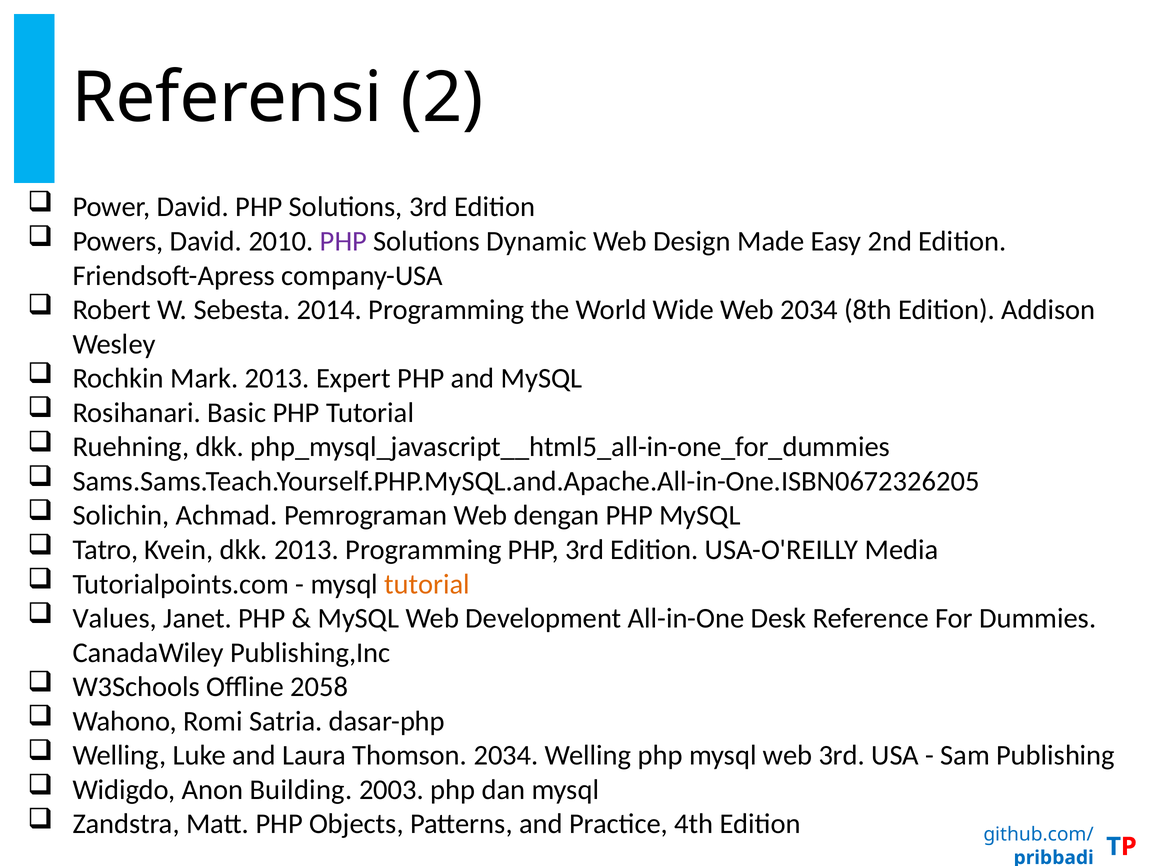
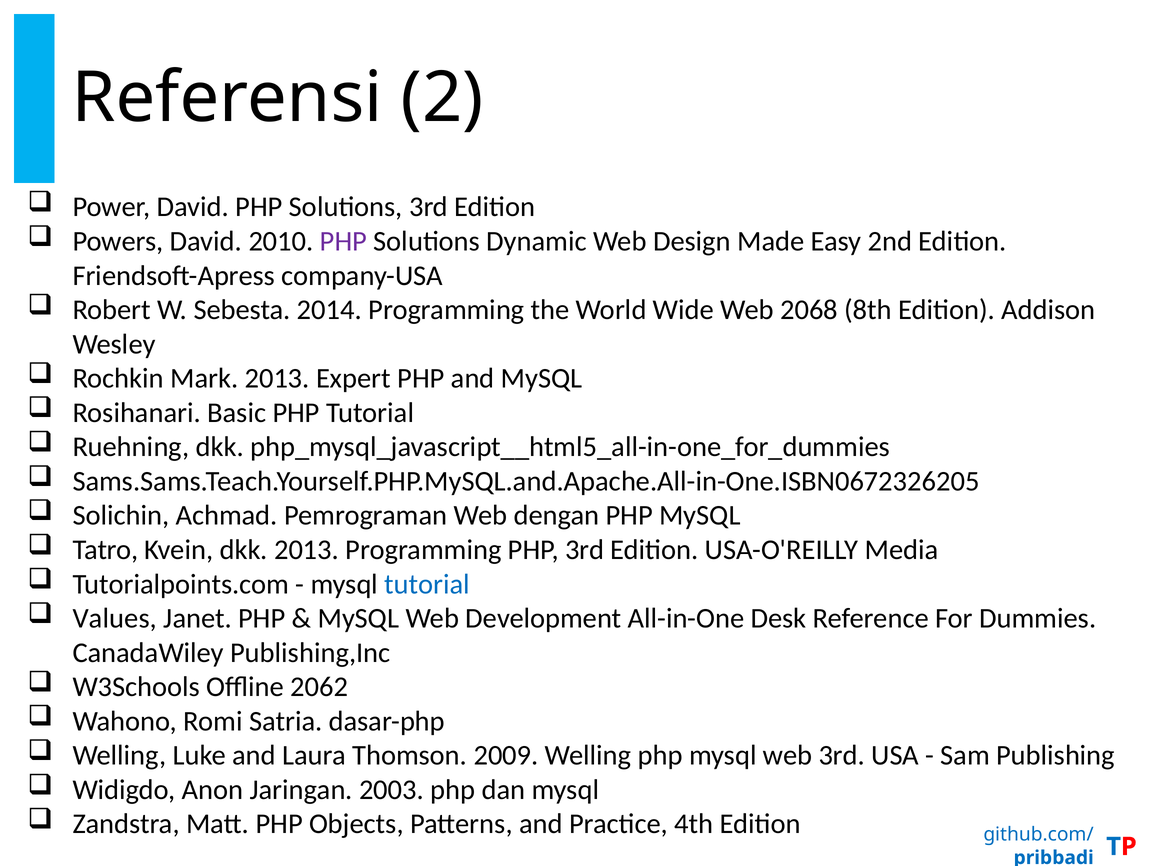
Web 2034: 2034 -> 2068
tutorial at (427, 584) colour: orange -> blue
2058: 2058 -> 2062
Thomson 2034: 2034 -> 2009
Building: Building -> Jaringan
